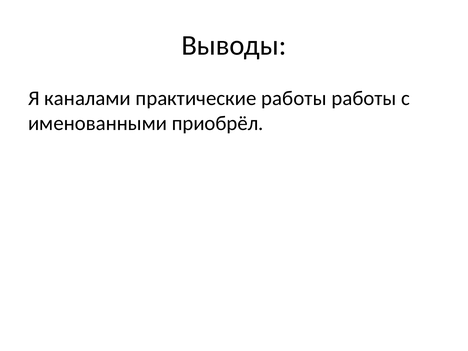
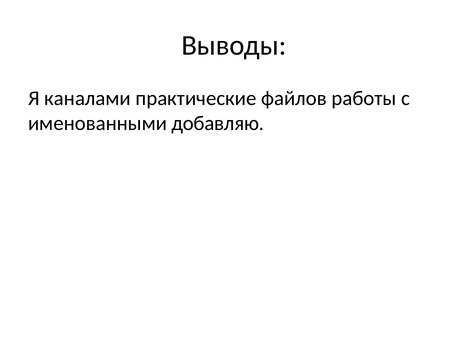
практические работы: работы -> файлов
приобрёл: приобрёл -> добавляю
